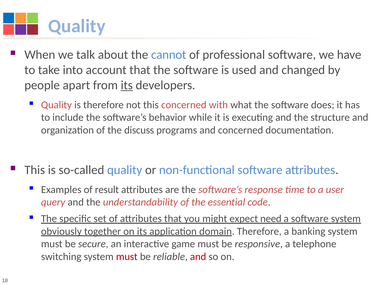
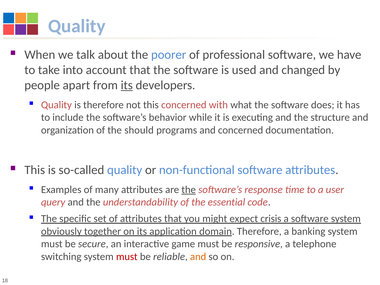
cannot: cannot -> poorer
discuss: discuss -> should
result: result -> many
the at (189, 190) underline: none -> present
need: need -> crisis
and at (198, 257) colour: red -> orange
